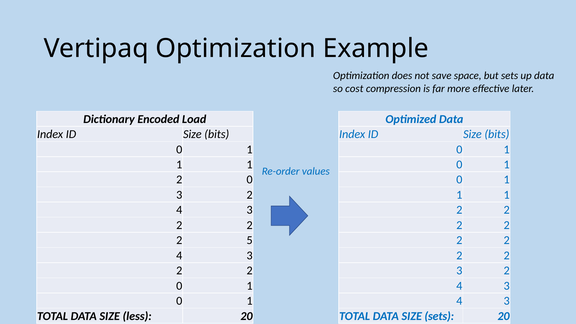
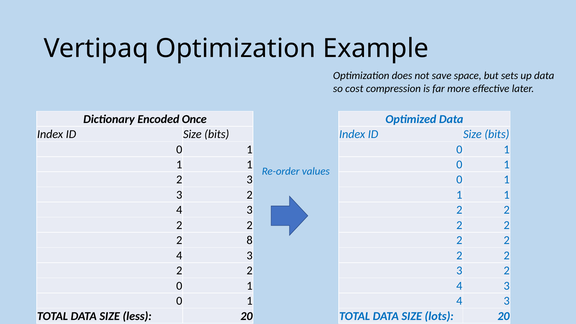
Load: Load -> Once
0 at (250, 180): 0 -> 3
5: 5 -> 8
SIZE sets: sets -> lots
